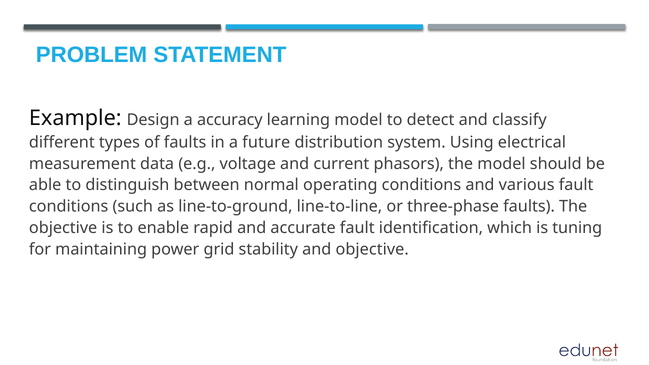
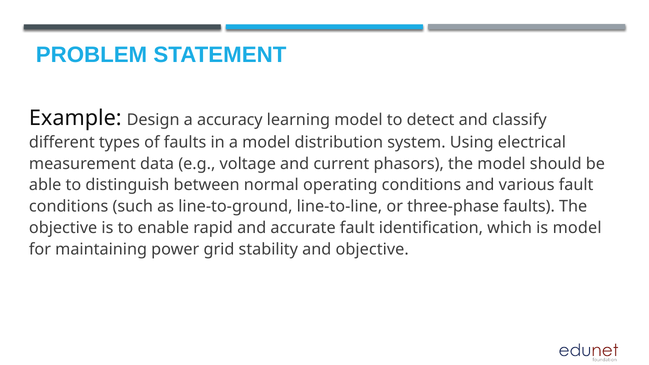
a future: future -> model
is tuning: tuning -> model
